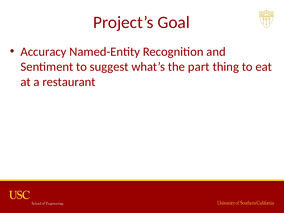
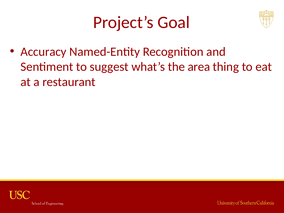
part: part -> area
